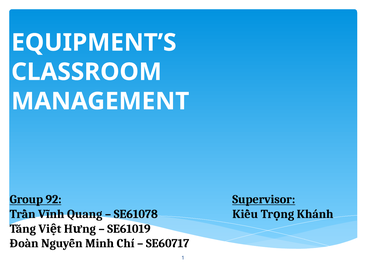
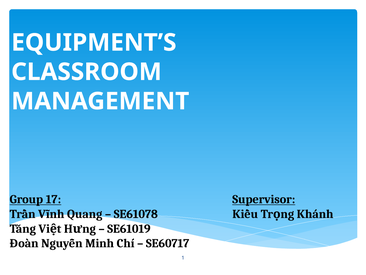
92: 92 -> 17
